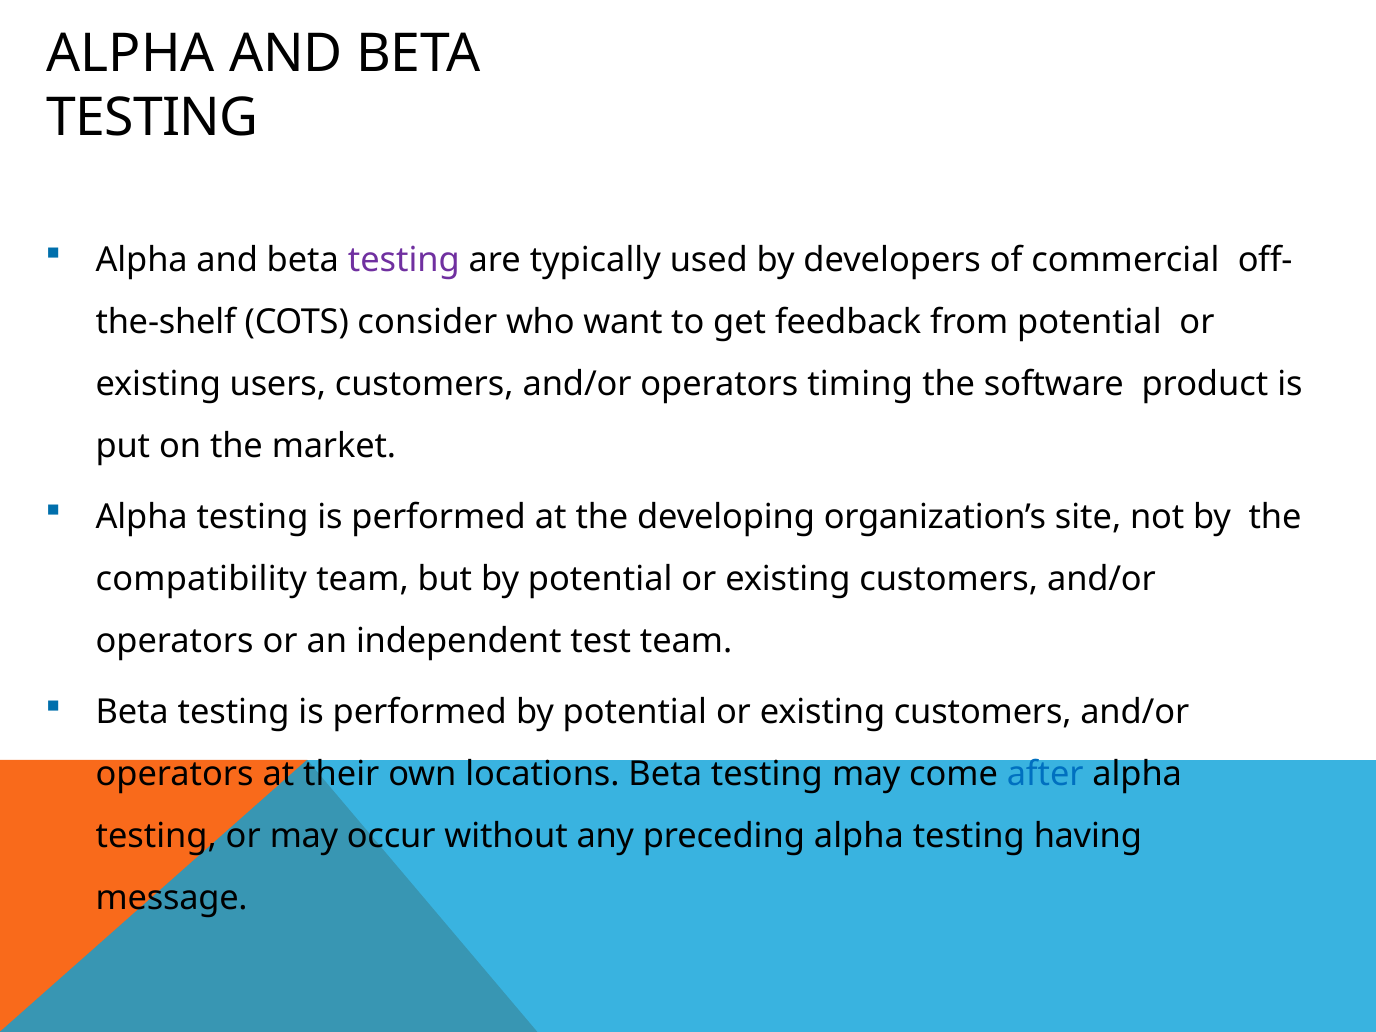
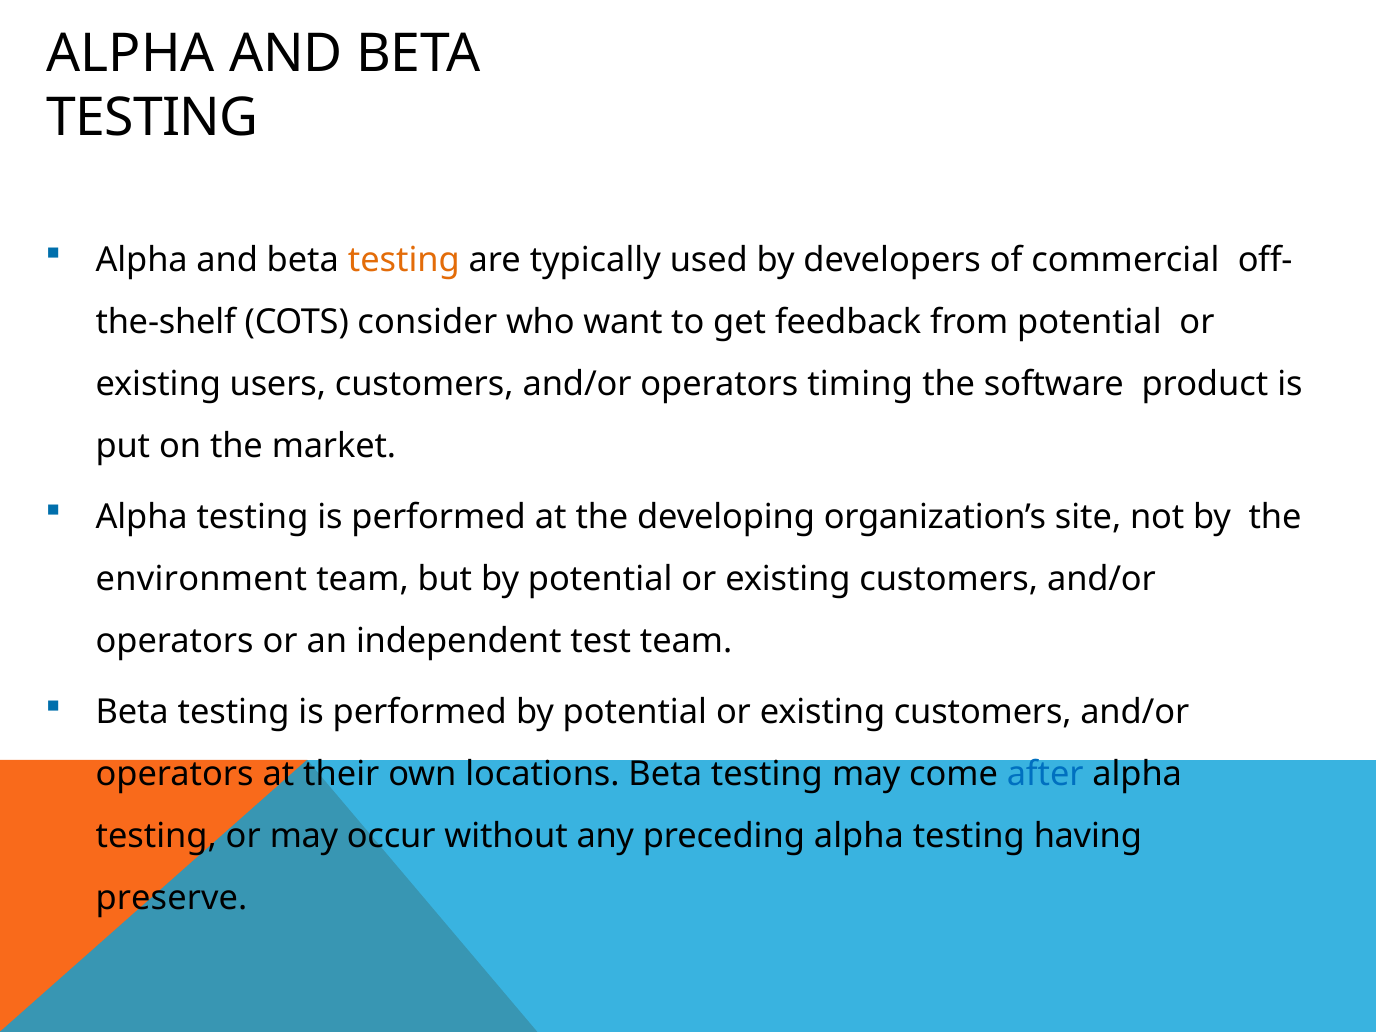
testing at (404, 260) colour: purple -> orange
compatibility: compatibility -> environment
message: message -> preserve
